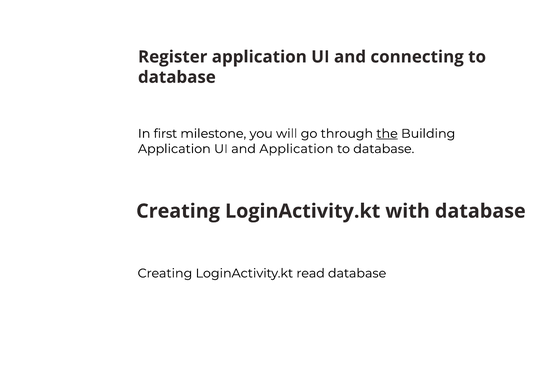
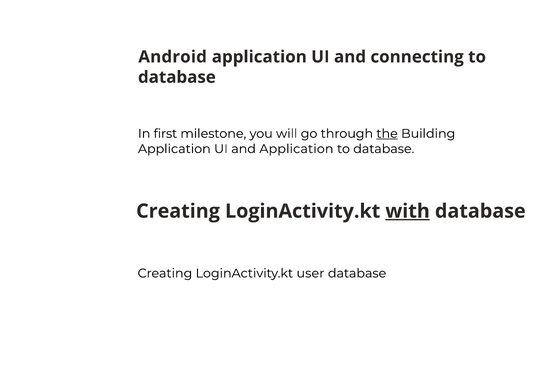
Register: Register -> Android
with underline: none -> present
read: read -> user
